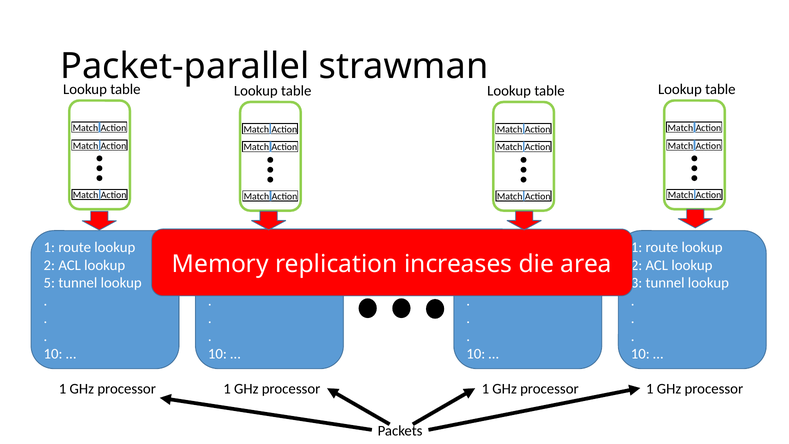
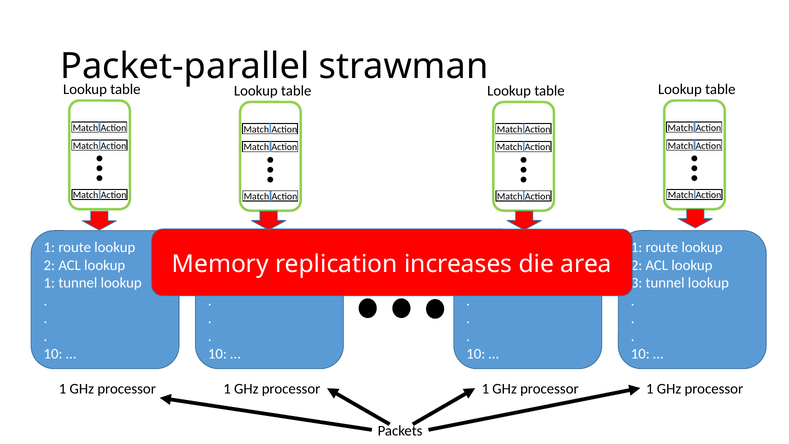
5 at (49, 283): 5 -> 1
